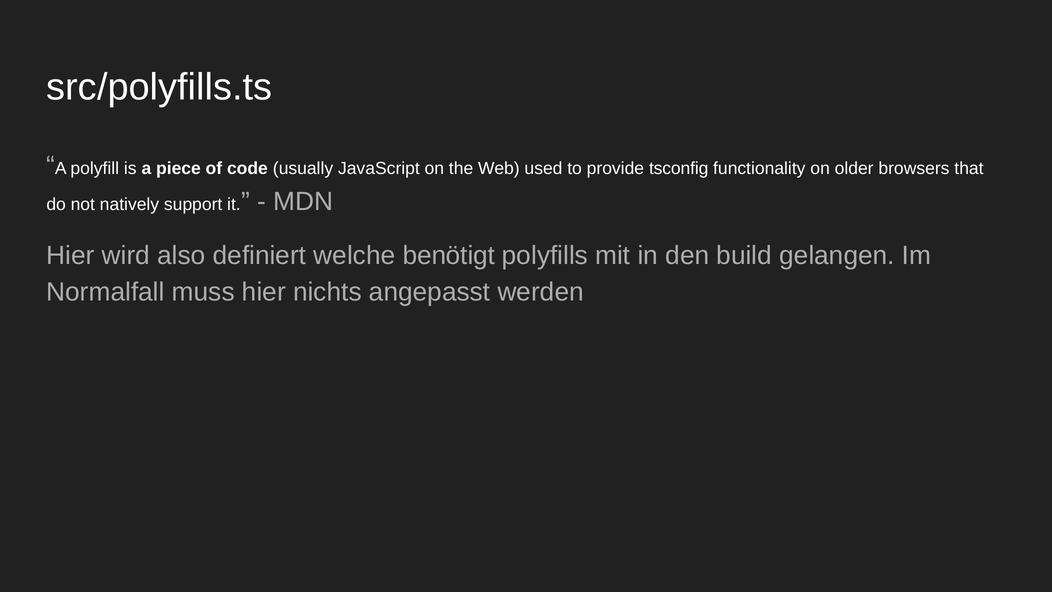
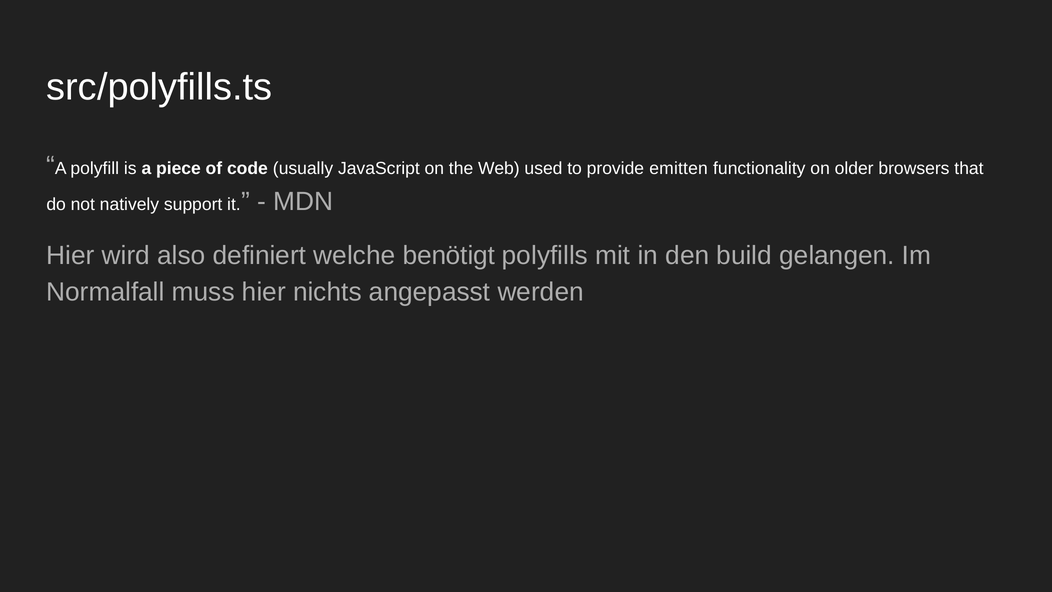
tsconfig: tsconfig -> emitten
